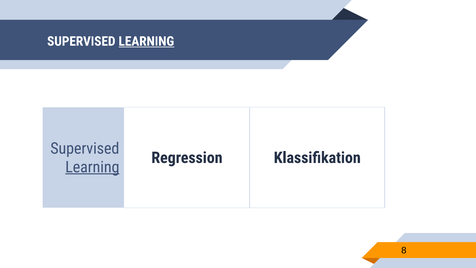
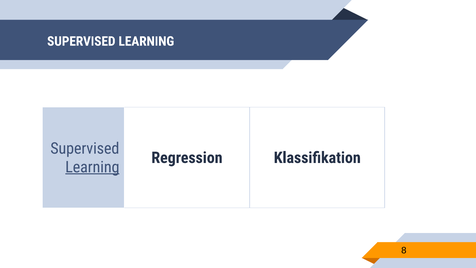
LEARNING at (146, 41) underline: present -> none
